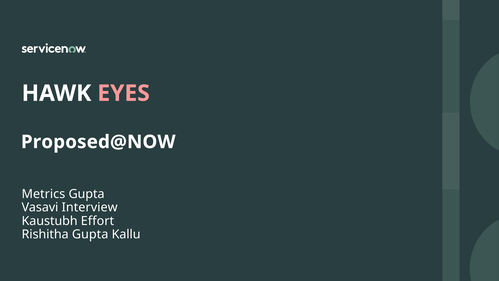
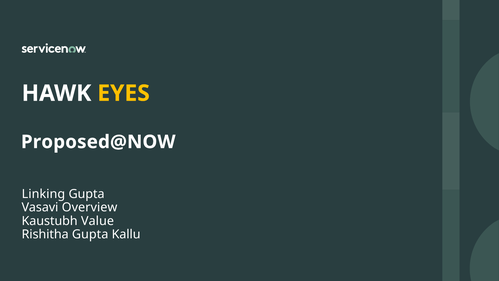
EYES colour: pink -> yellow
Metrics: Metrics -> Linking
Interview: Interview -> Overview
Effort: Effort -> Value
